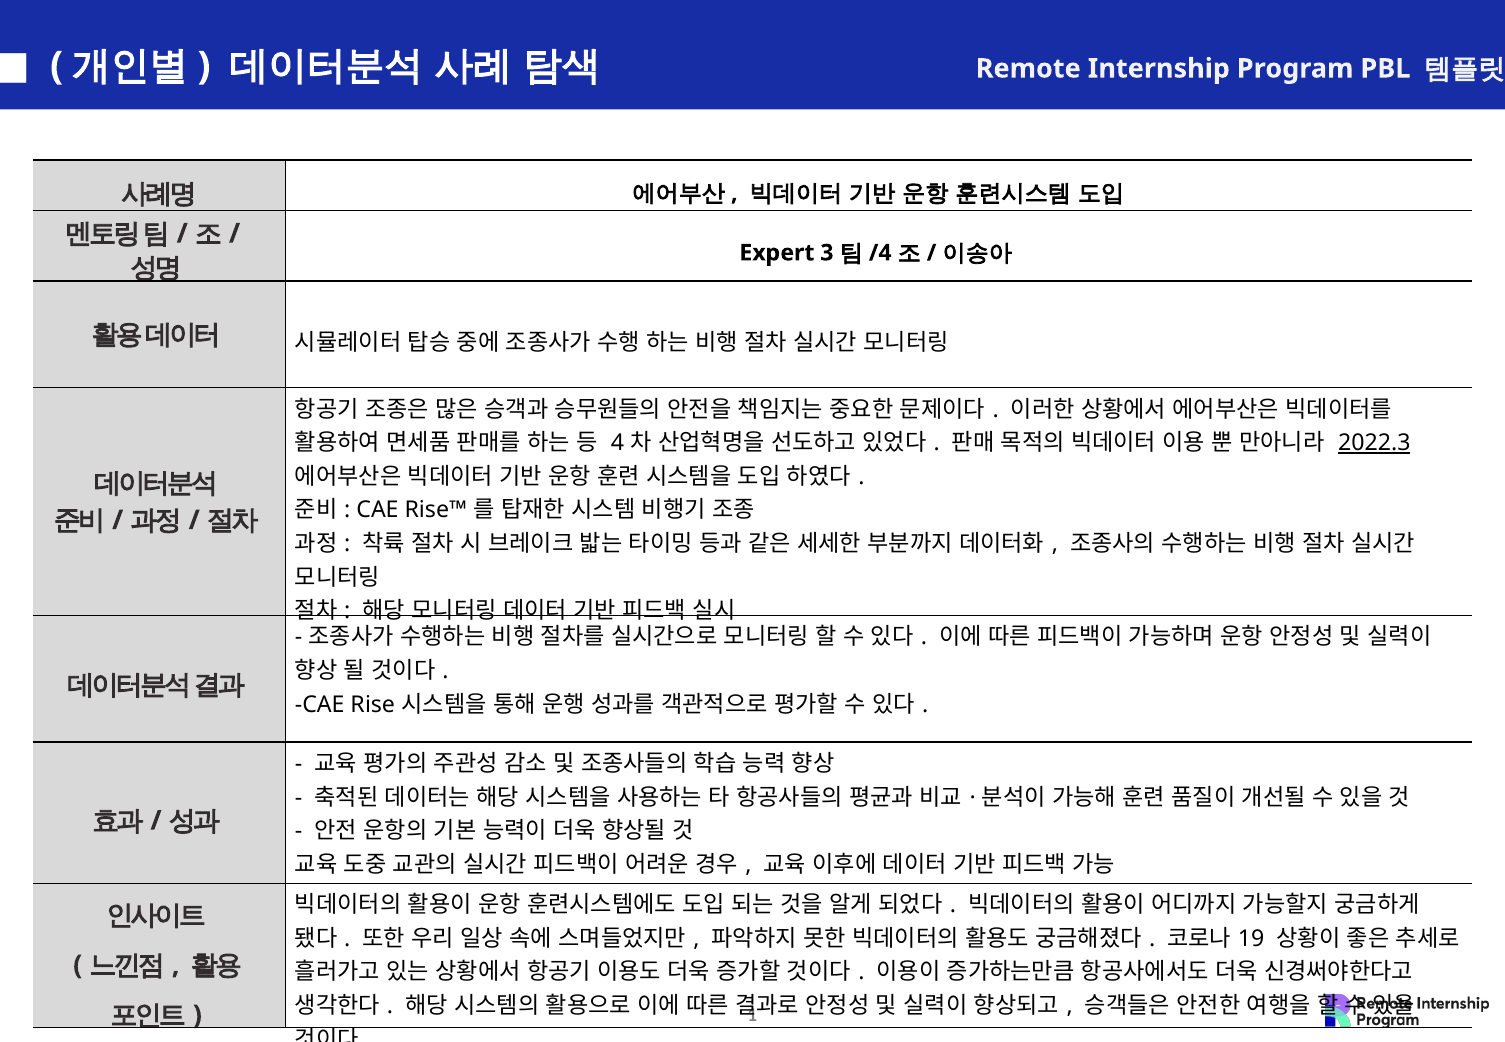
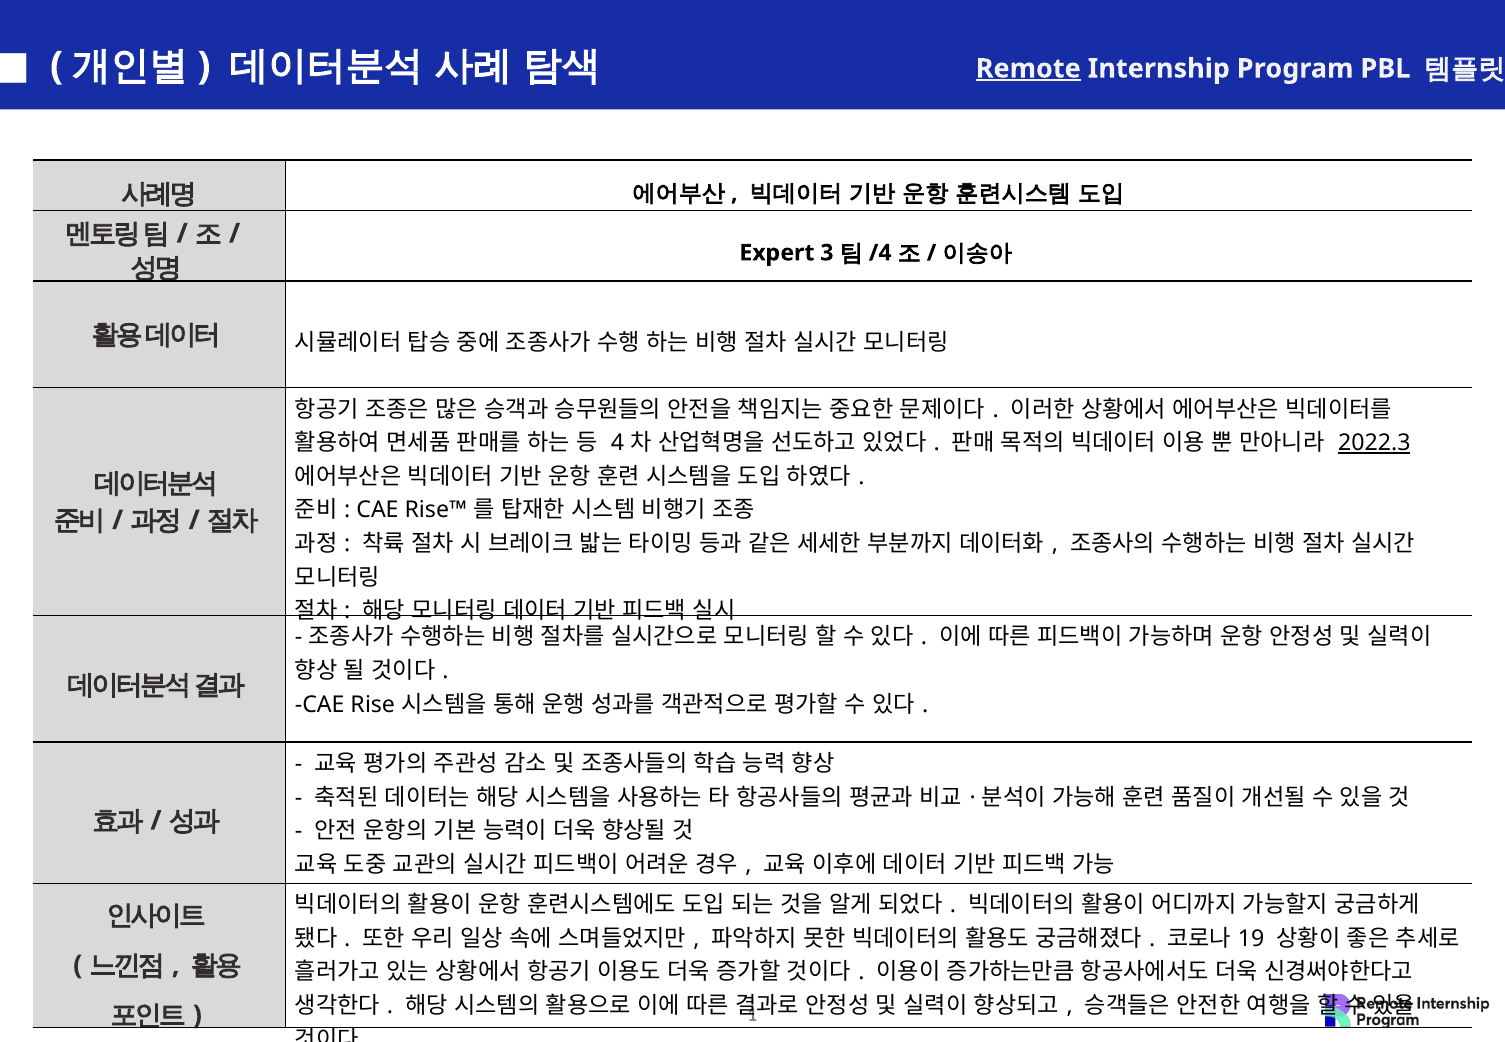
Remote underline: none -> present
